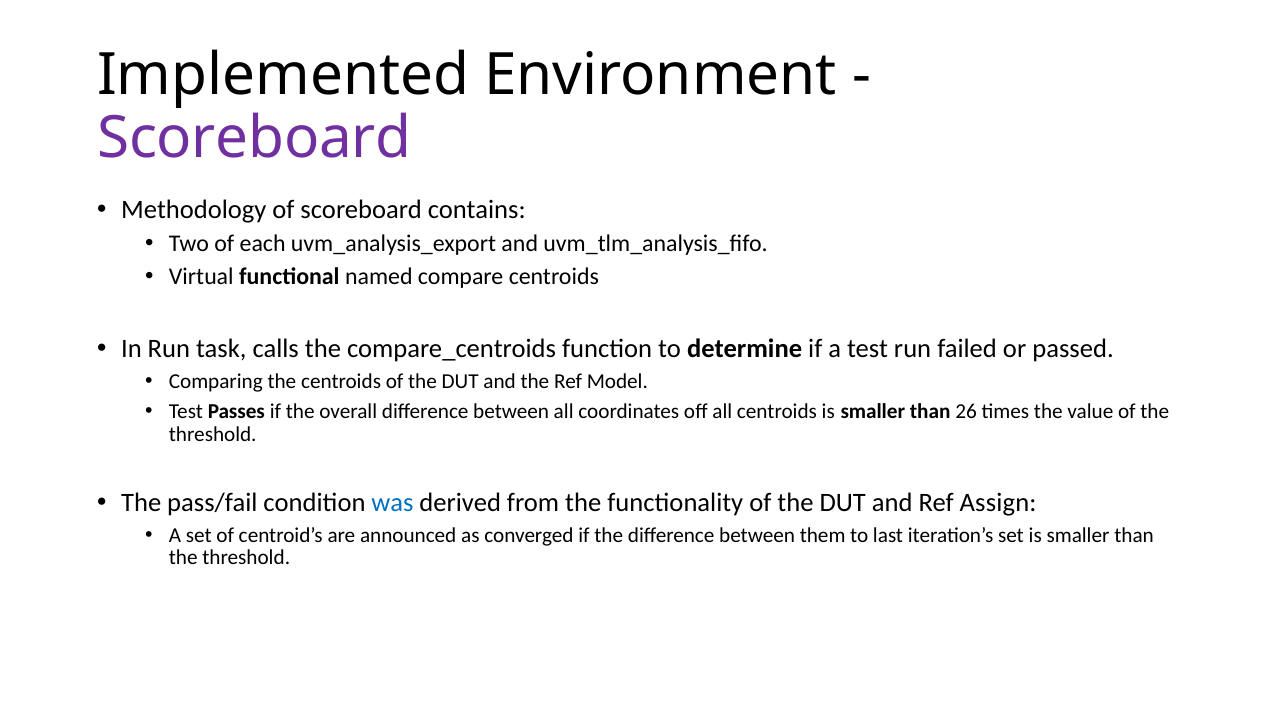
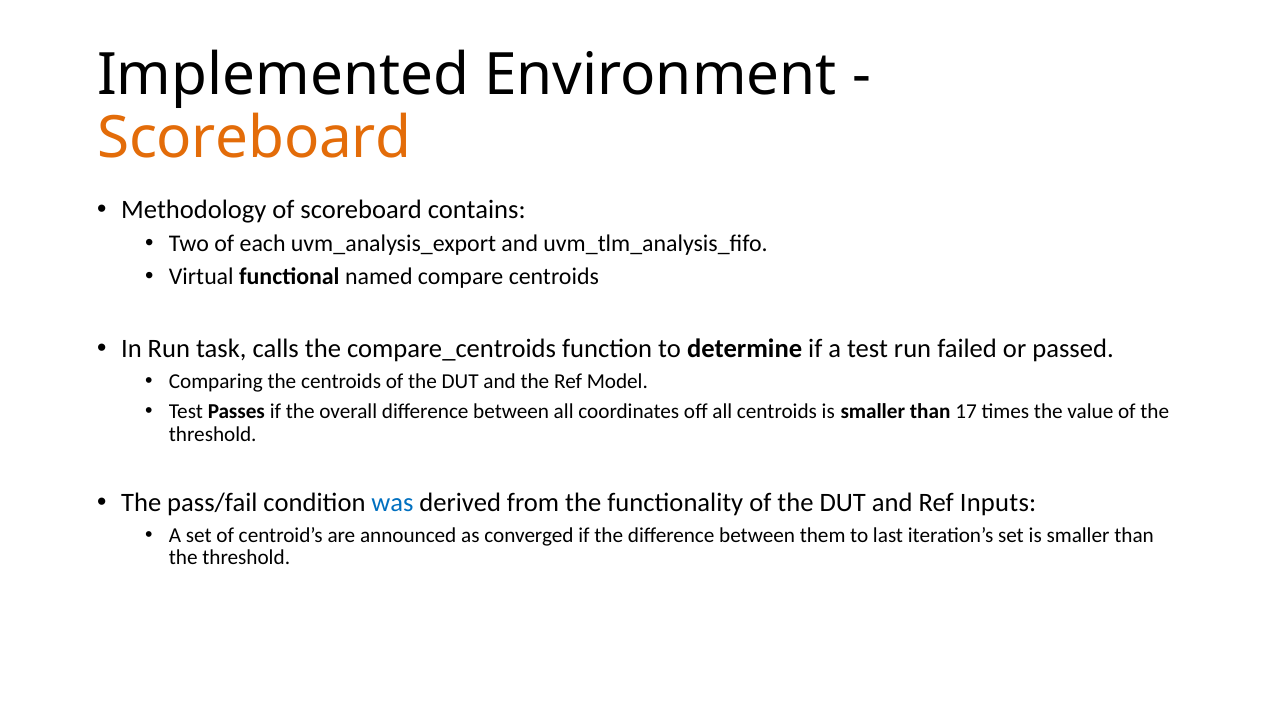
Scoreboard at (254, 139) colour: purple -> orange
26: 26 -> 17
Assign: Assign -> Inputs
